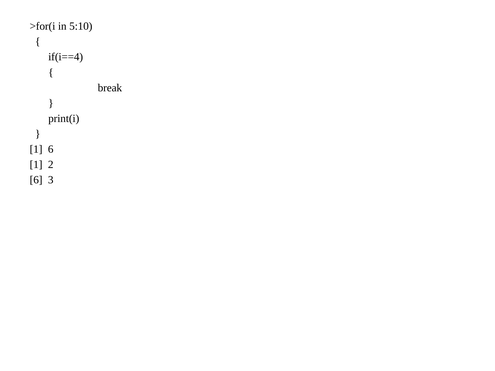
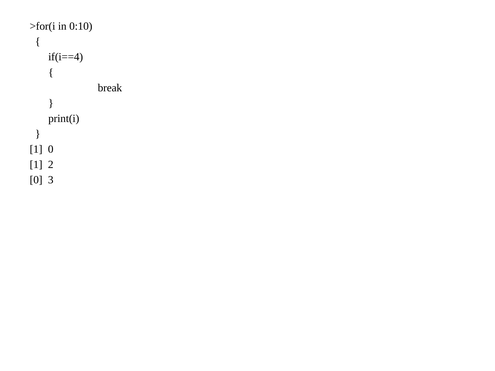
5:10: 5:10 -> 0:10
1 6: 6 -> 0
6 at (36, 180): 6 -> 0
